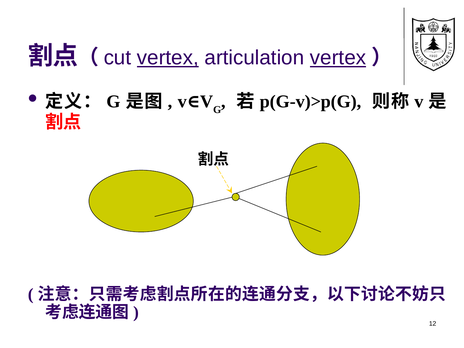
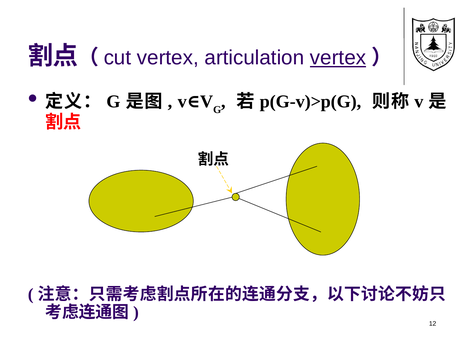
vertex at (168, 58) underline: present -> none
